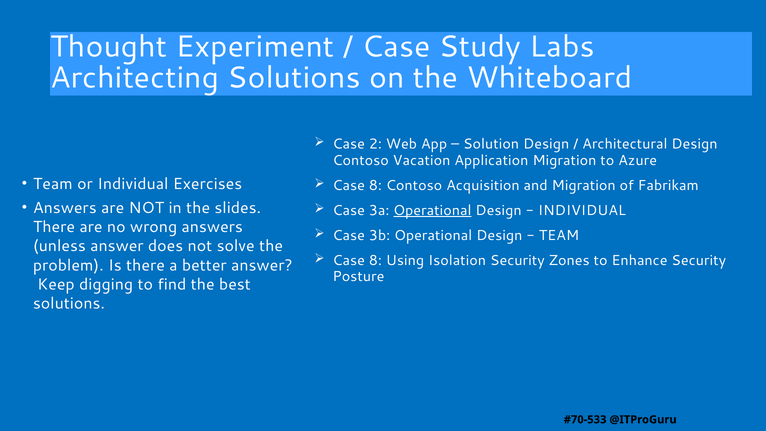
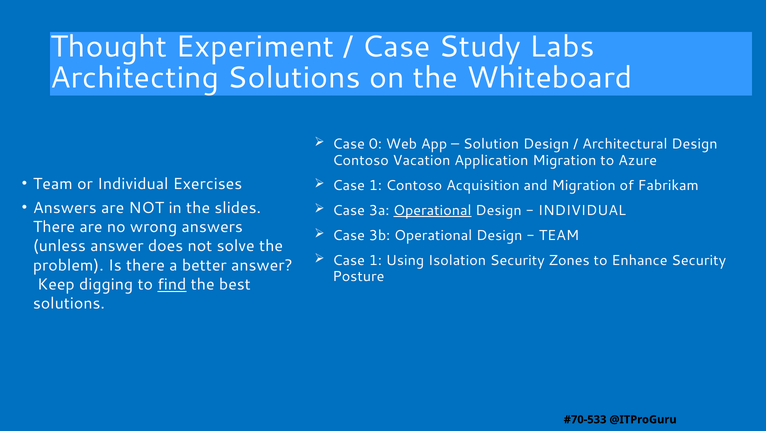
2: 2 -> 0
8 at (375, 185): 8 -> 1
8 at (375, 260): 8 -> 1
find underline: none -> present
